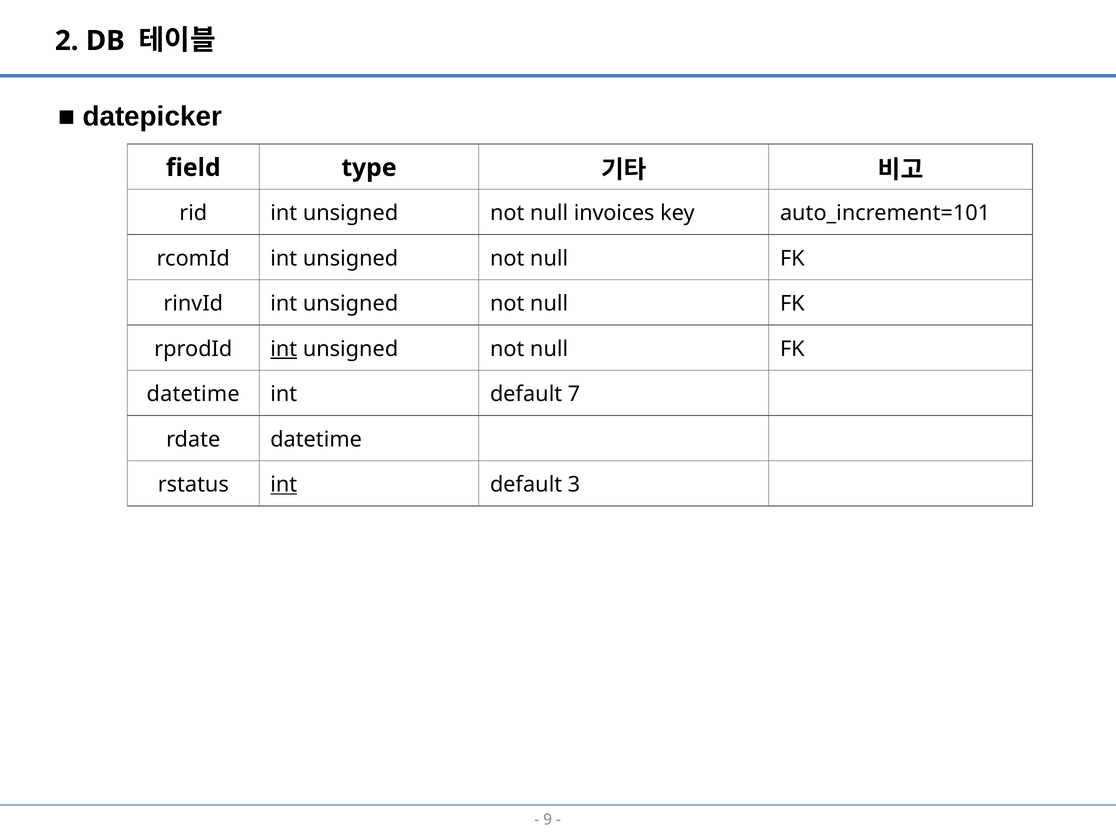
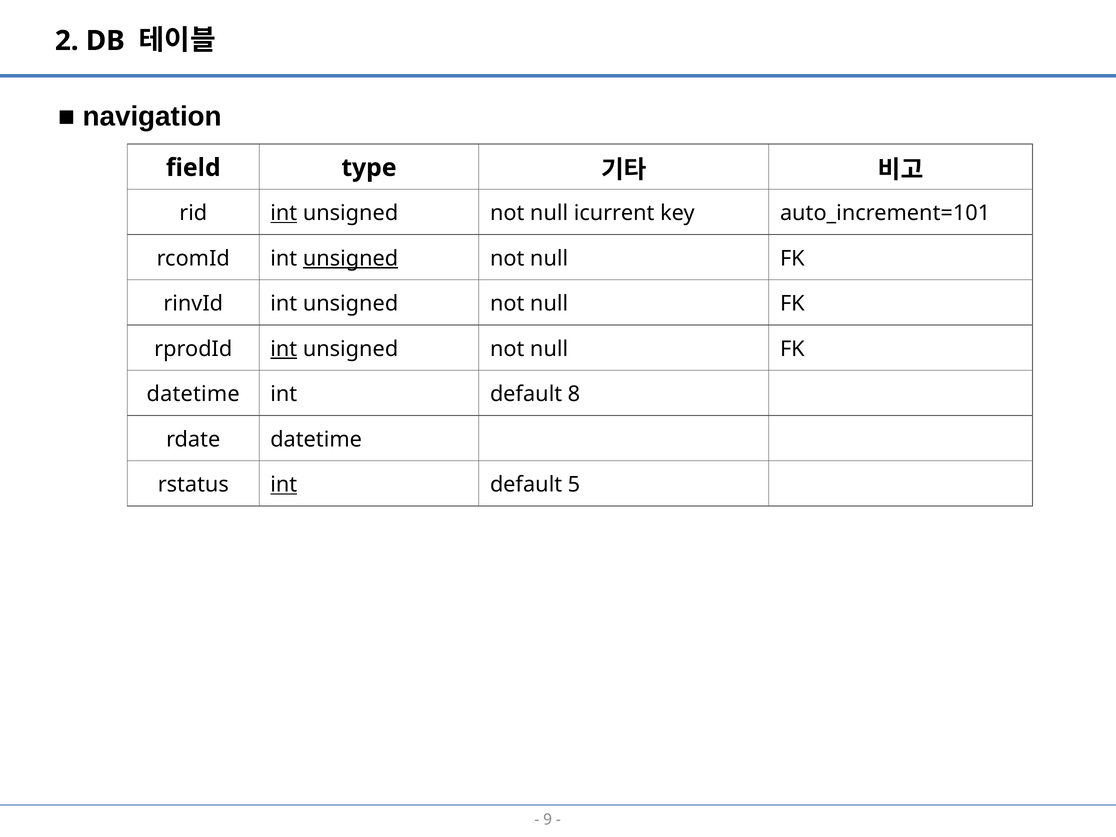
datepicker: datepicker -> navigation
int at (284, 213) underline: none -> present
invoices: invoices -> icurrent
unsigned at (351, 258) underline: none -> present
7: 7 -> 8
3: 3 -> 5
